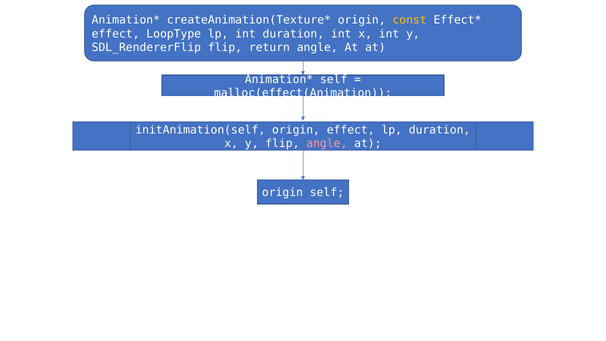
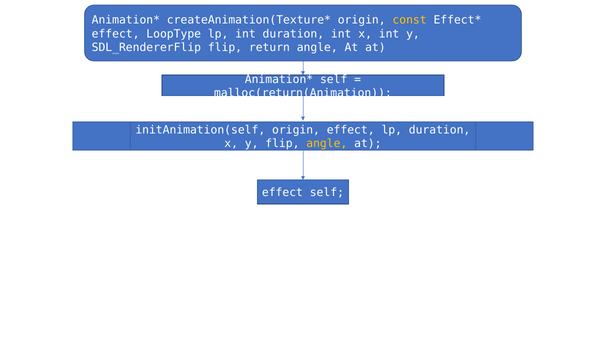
malloc(effect(Animation: malloc(effect(Animation -> malloc(return(Animation
angle at (327, 144) colour: pink -> yellow
origin at (282, 193): origin -> effect
